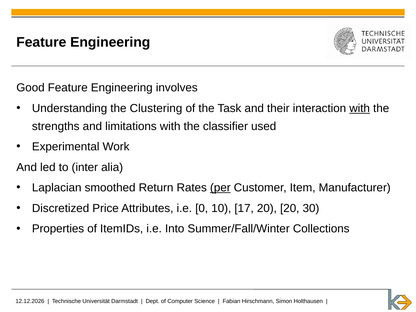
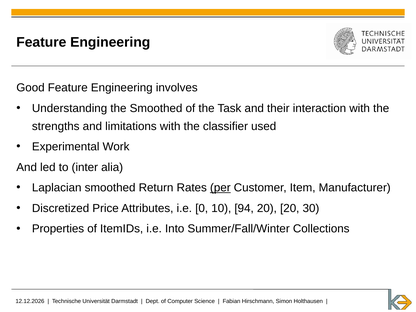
the Clustering: Clustering -> Smoothed
with at (360, 108) underline: present -> none
17: 17 -> 94
